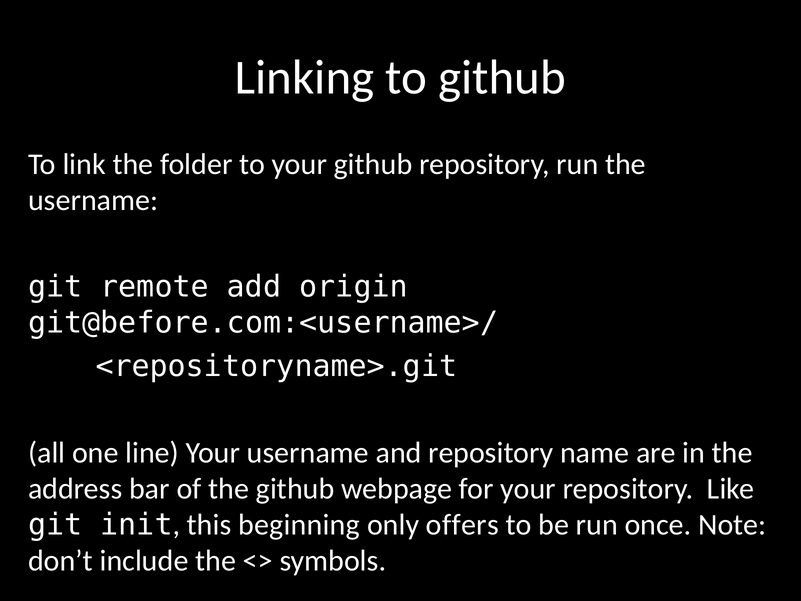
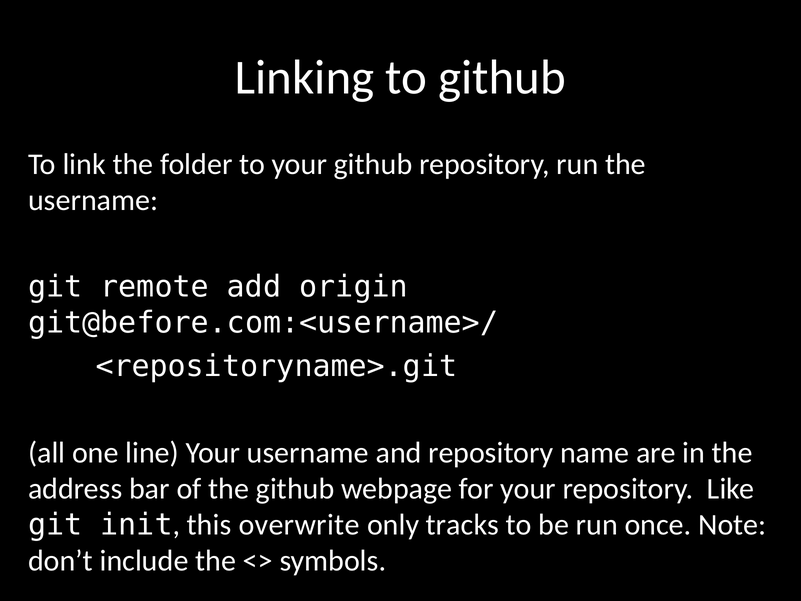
beginning: beginning -> overwrite
offers: offers -> tracks
